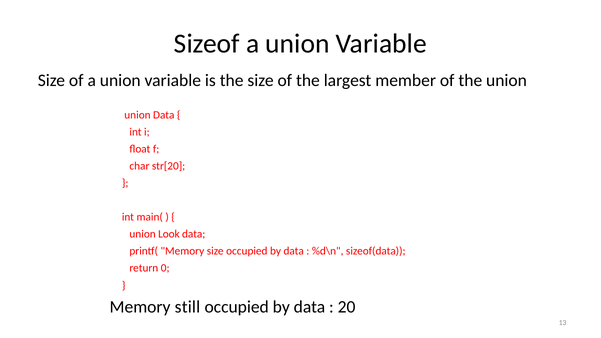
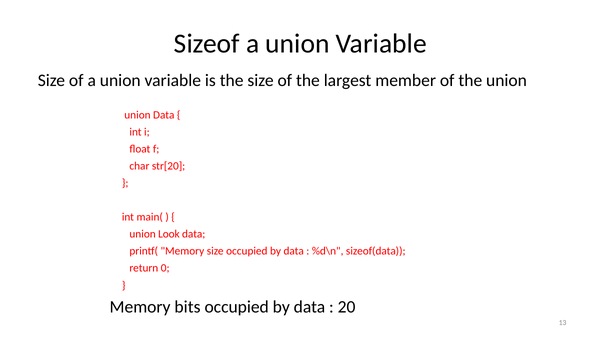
still: still -> bits
